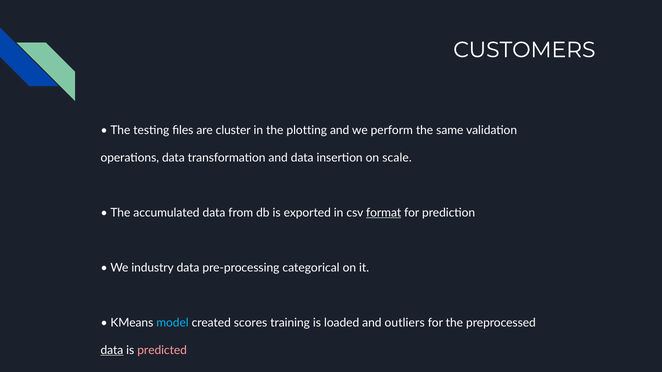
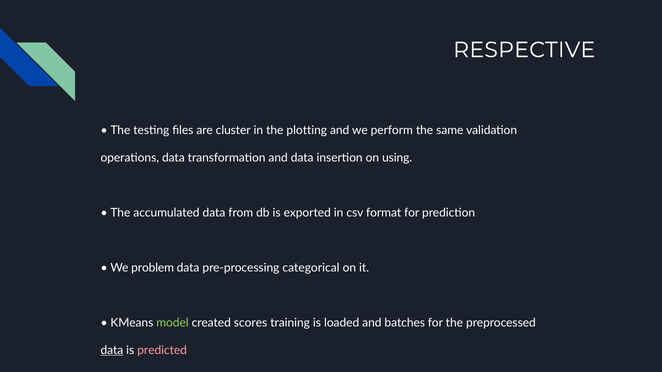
CUSTOMERS at (524, 50): CUSTOMERS -> RESPECTIVE
scale: scale -> using
format at (384, 213) underline: present -> none
industry: industry -> problem
model at (172, 323) colour: light blue -> light green
outliers: outliers -> batches
